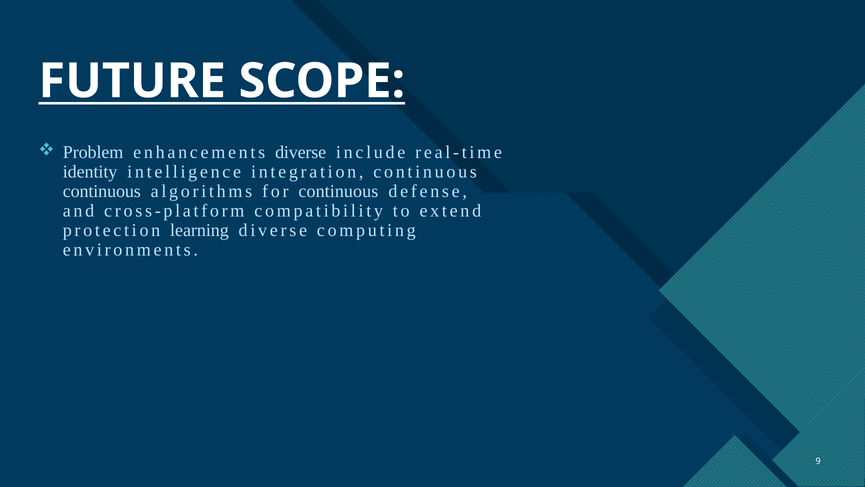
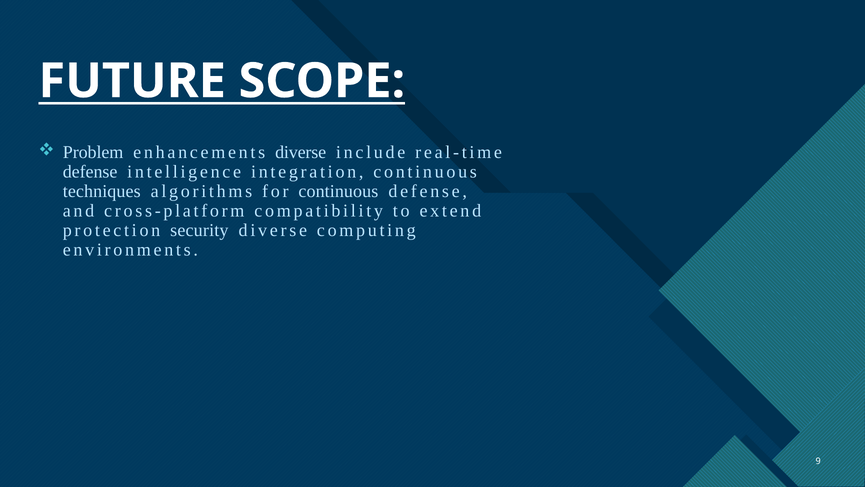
identity at (90, 172): identity -> defense
continuous at (102, 191): continuous -> techniques
learning: learning -> security
